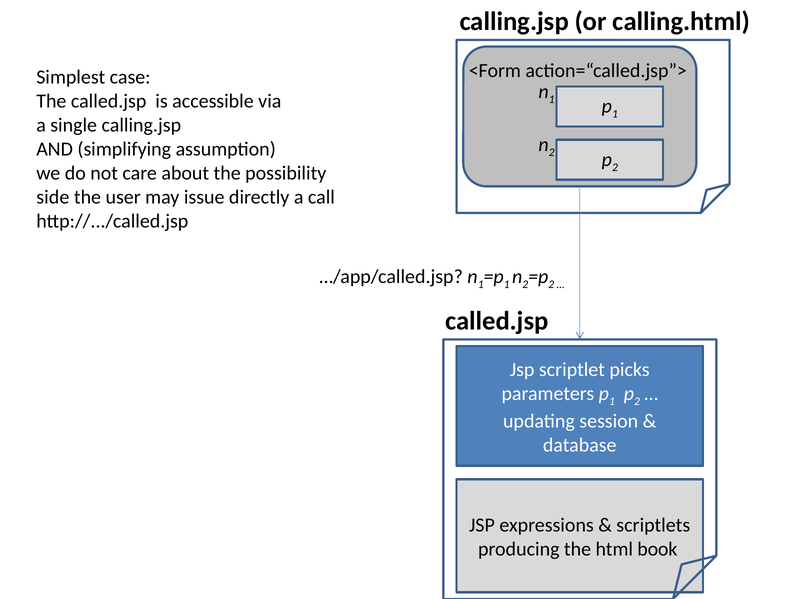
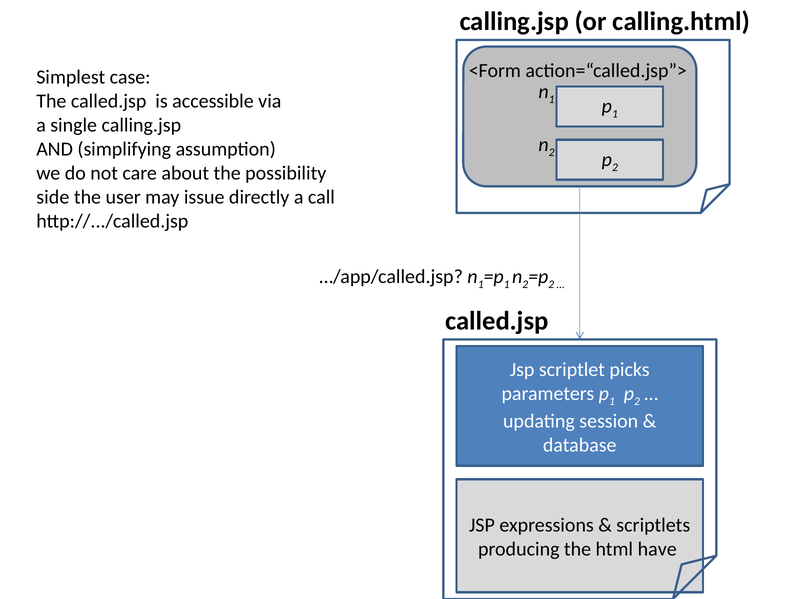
book: book -> have
